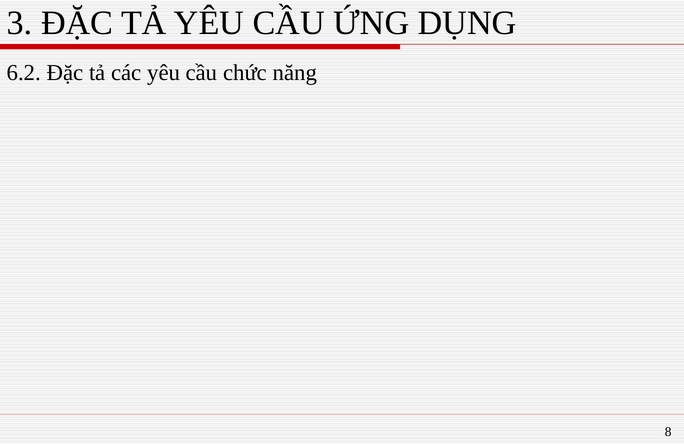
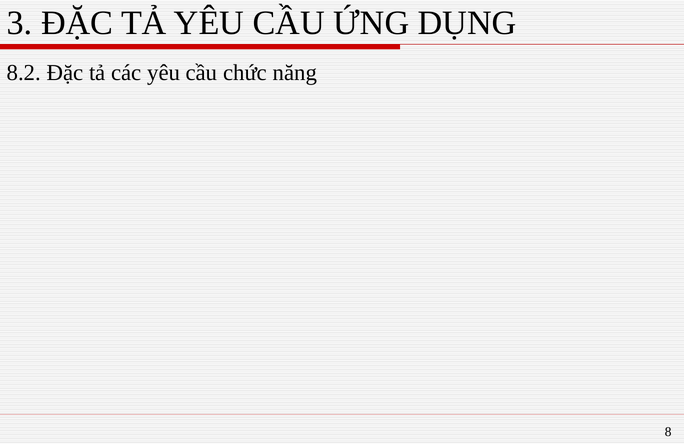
6.2: 6.2 -> 8.2
